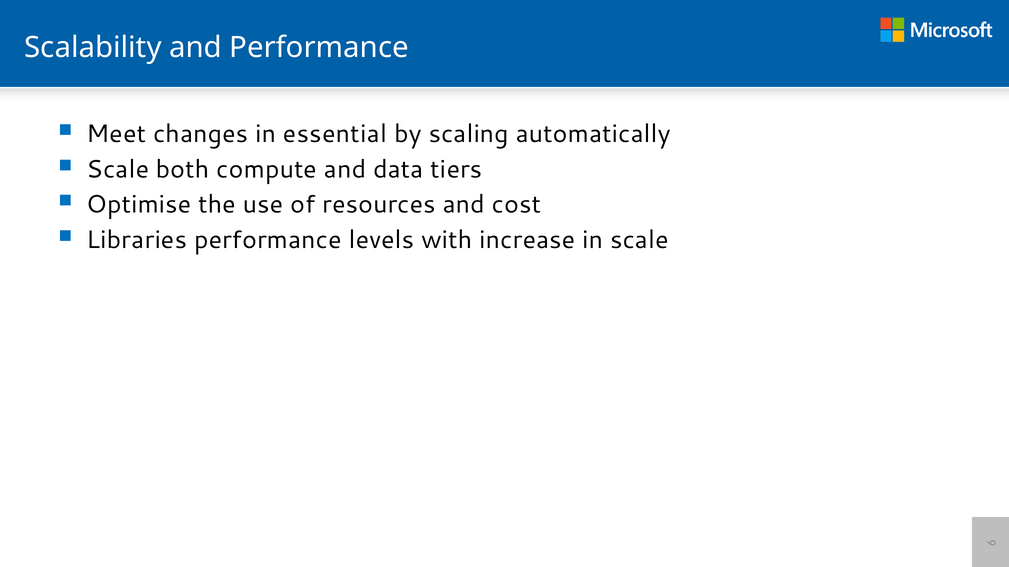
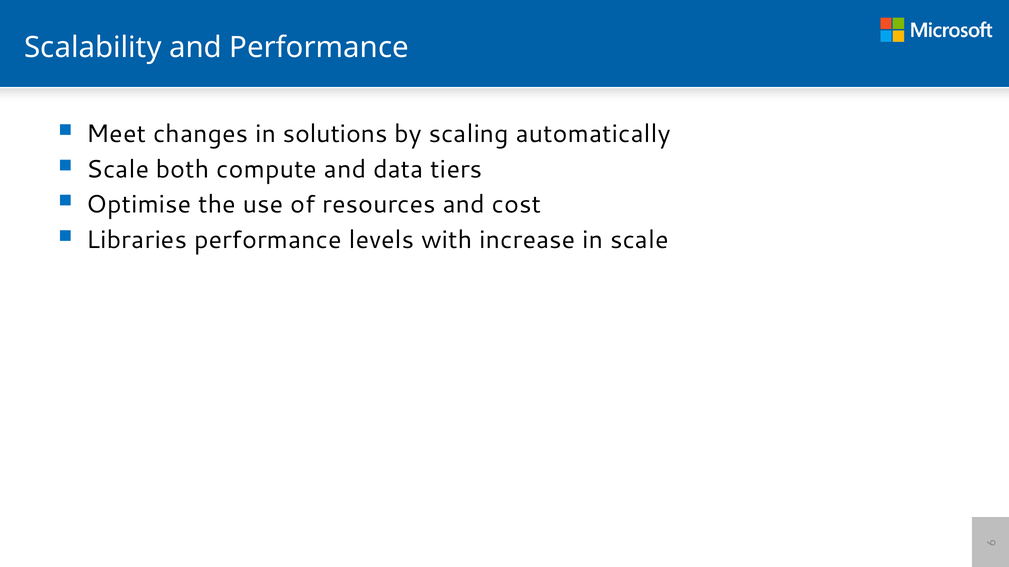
essential: essential -> solutions
